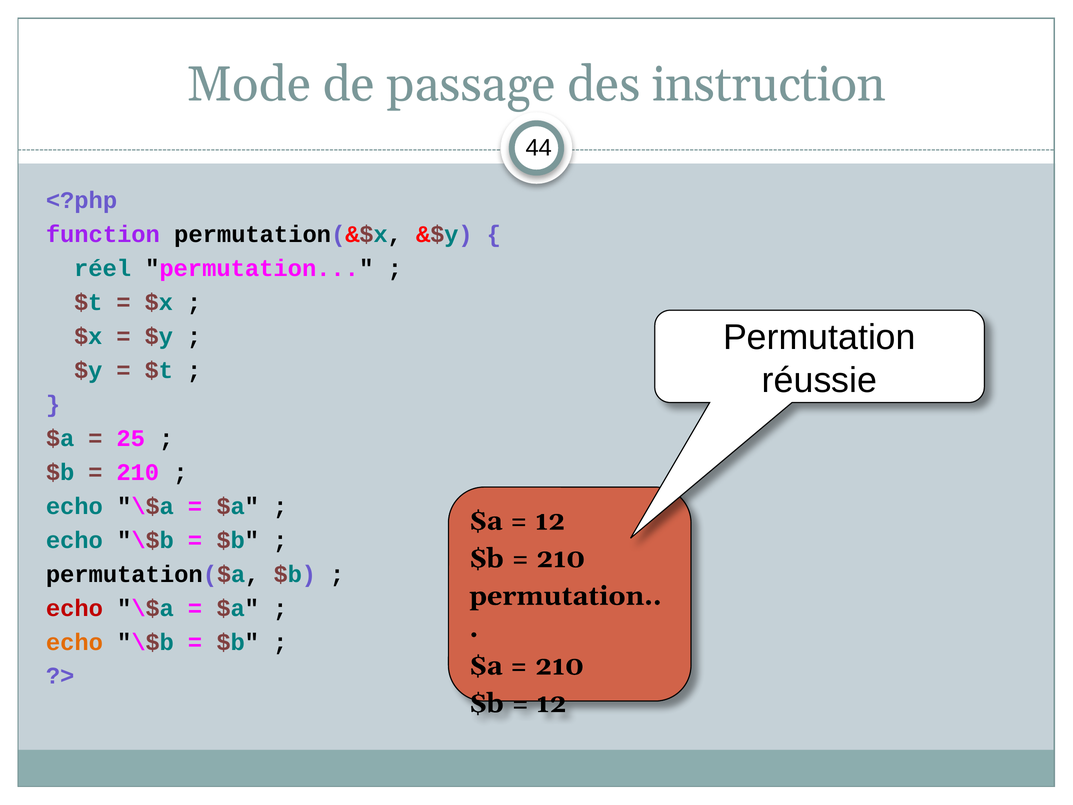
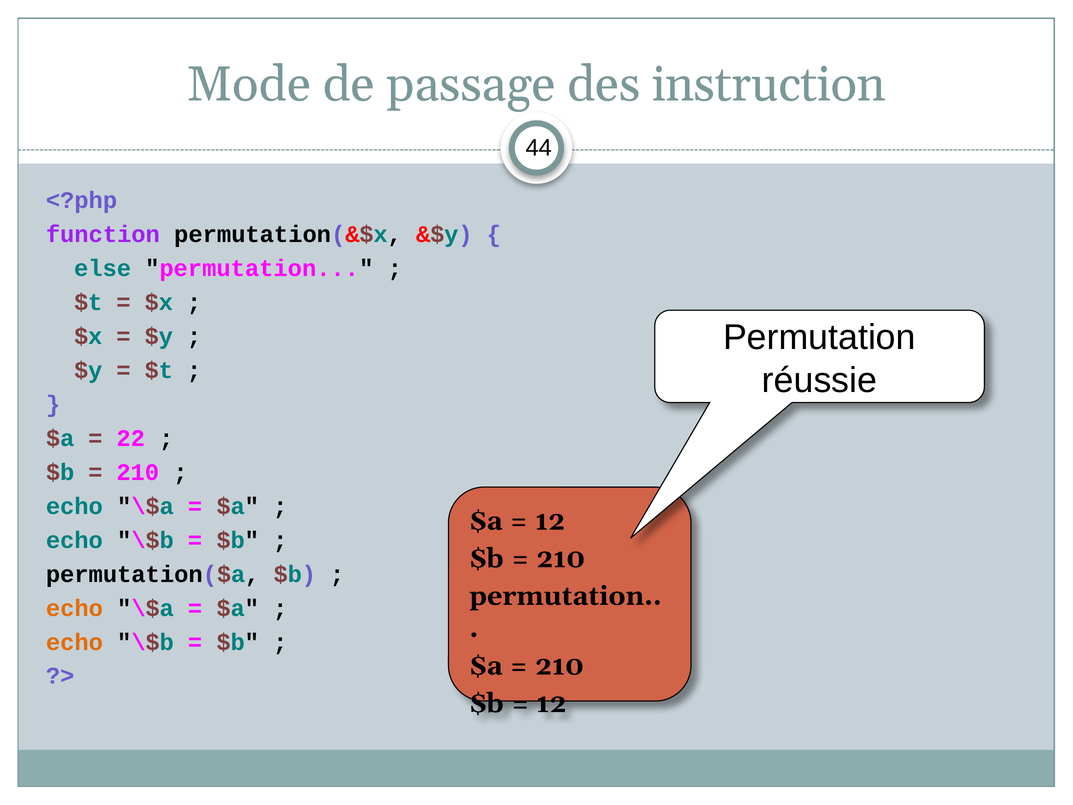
réel: réel -> else
25: 25 -> 22
echo at (74, 608) colour: red -> orange
